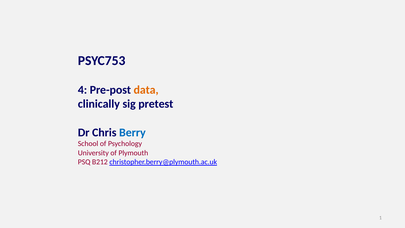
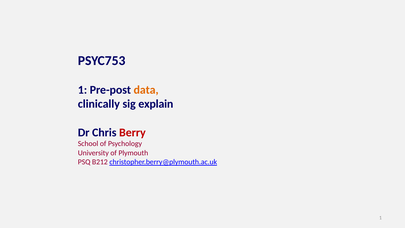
4 at (82, 90): 4 -> 1
pretest: pretest -> explain
Berry colour: blue -> red
